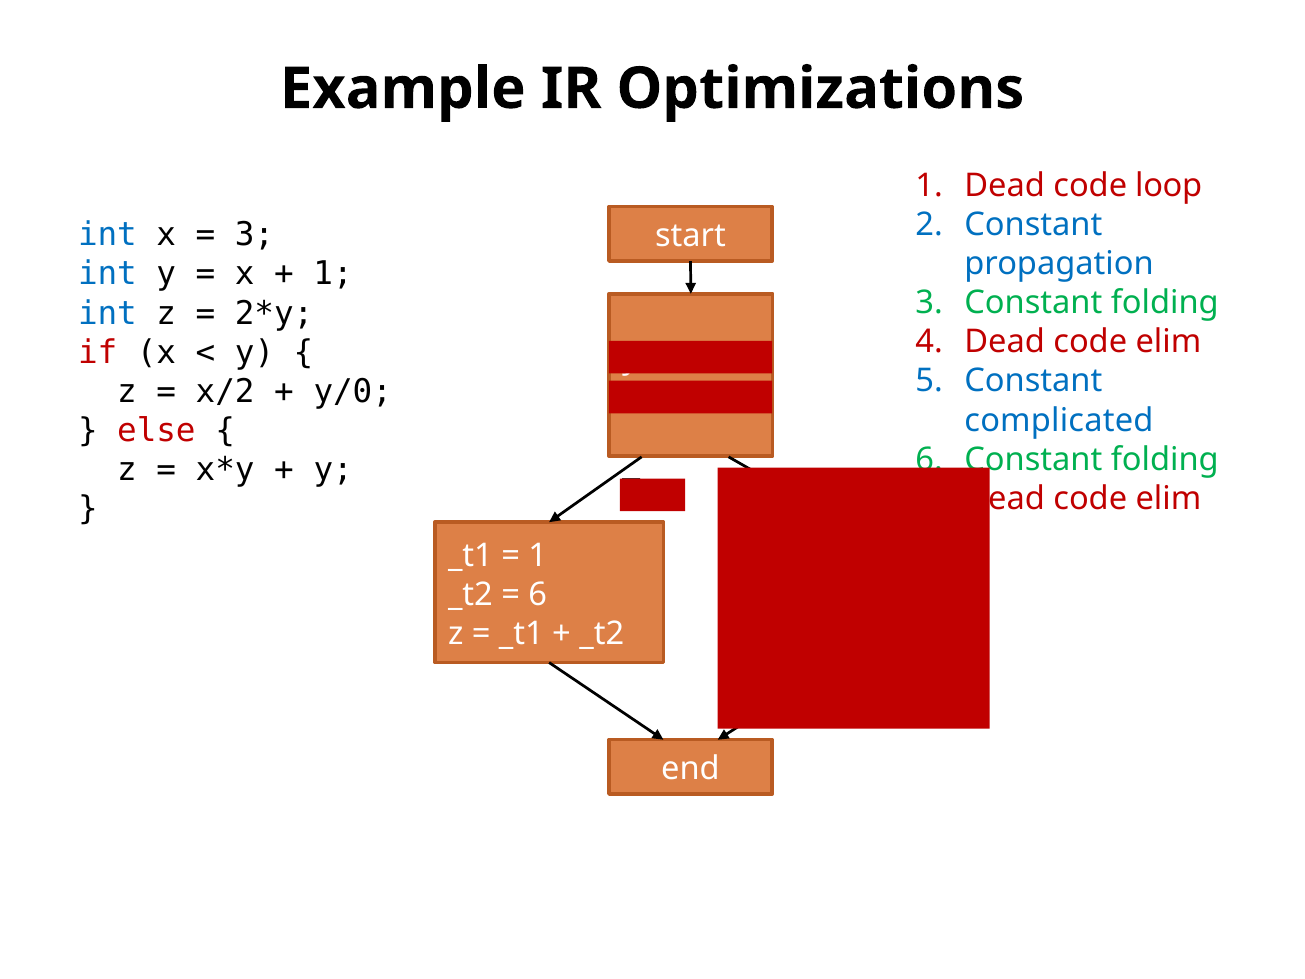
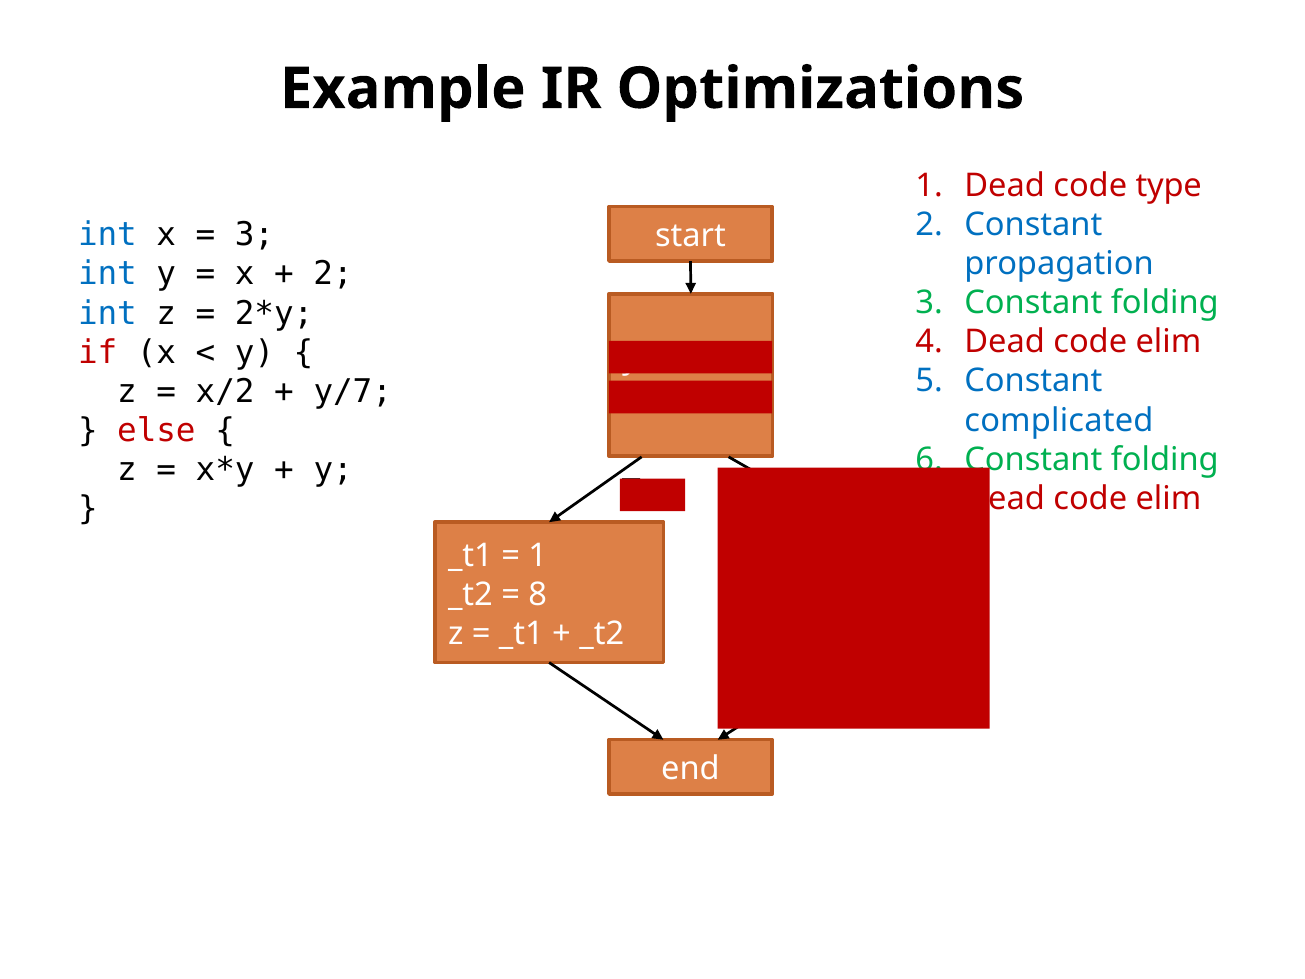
loop: loop -> type
1 at (333, 274): 1 -> 2
y/0: y/0 -> y/7
6 at (538, 594): 6 -> 8
